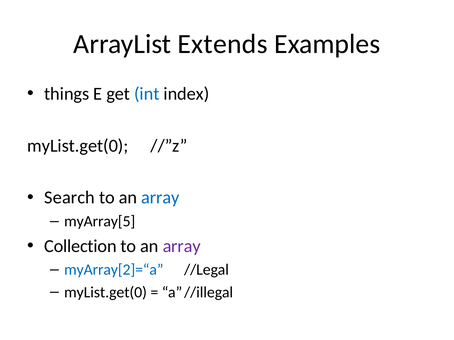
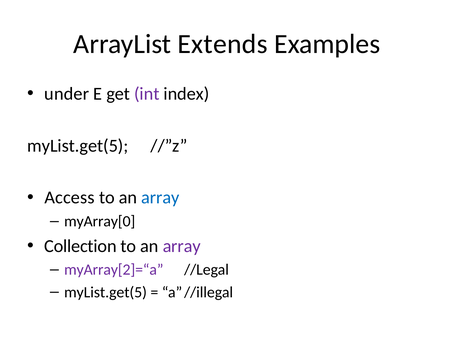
things: things -> under
int colour: blue -> purple
myList.get(0 at (78, 146): myList.get(0 -> myList.get(5
Search: Search -> Access
myArray[5: myArray[5 -> myArray[0
myArray[2]=“a colour: blue -> purple
myList.get(0 at (106, 293): myList.get(0 -> myList.get(5
